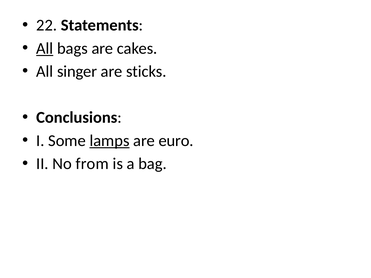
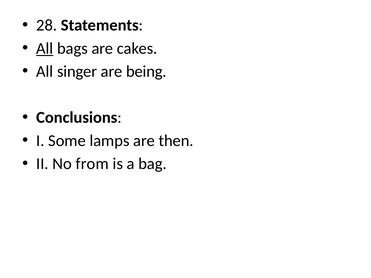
22: 22 -> 28
sticks: sticks -> being
lamps underline: present -> none
euro: euro -> then
